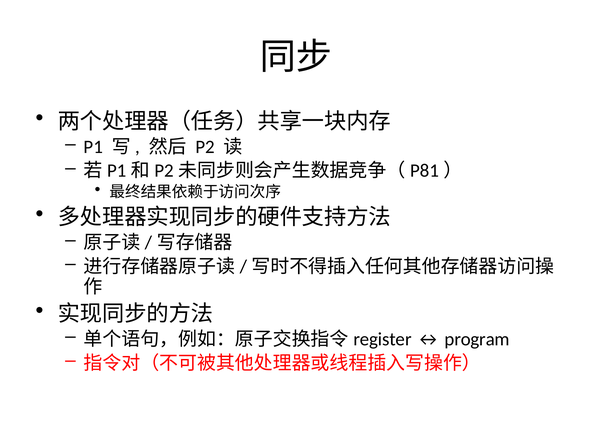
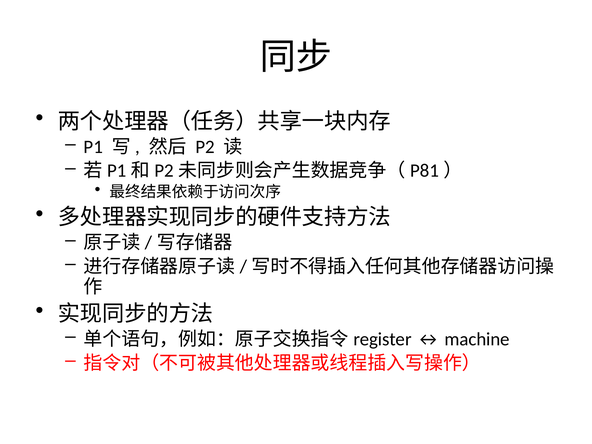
program: program -> machine
